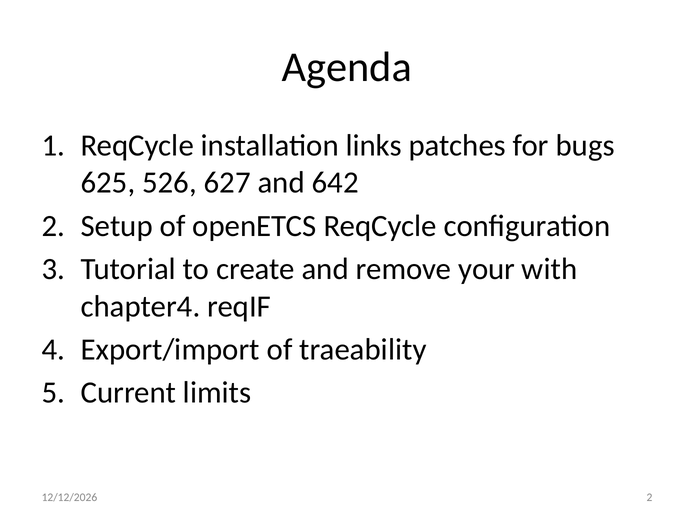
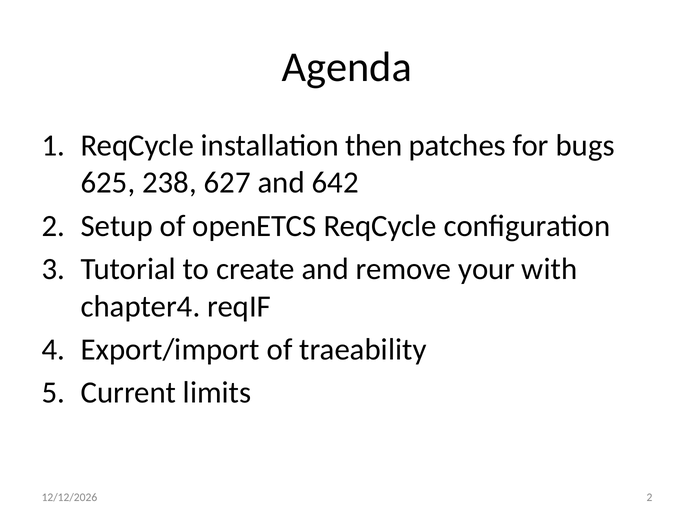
links: links -> then
526: 526 -> 238
